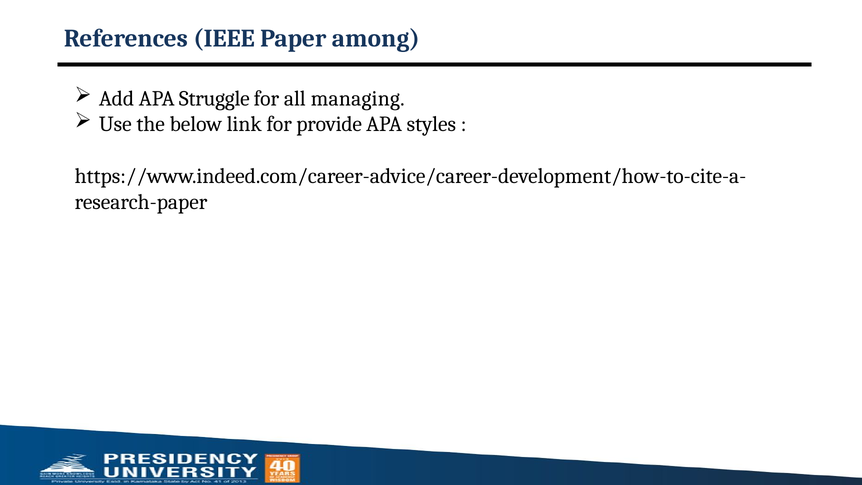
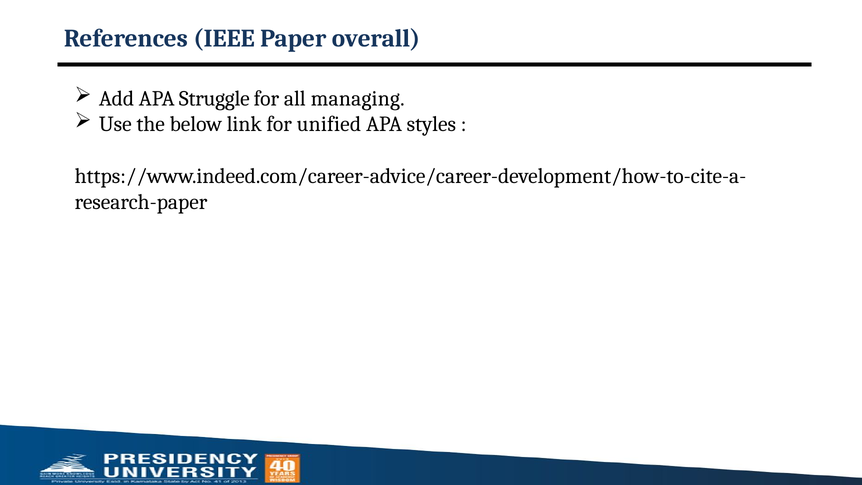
among: among -> overall
provide: provide -> unified
